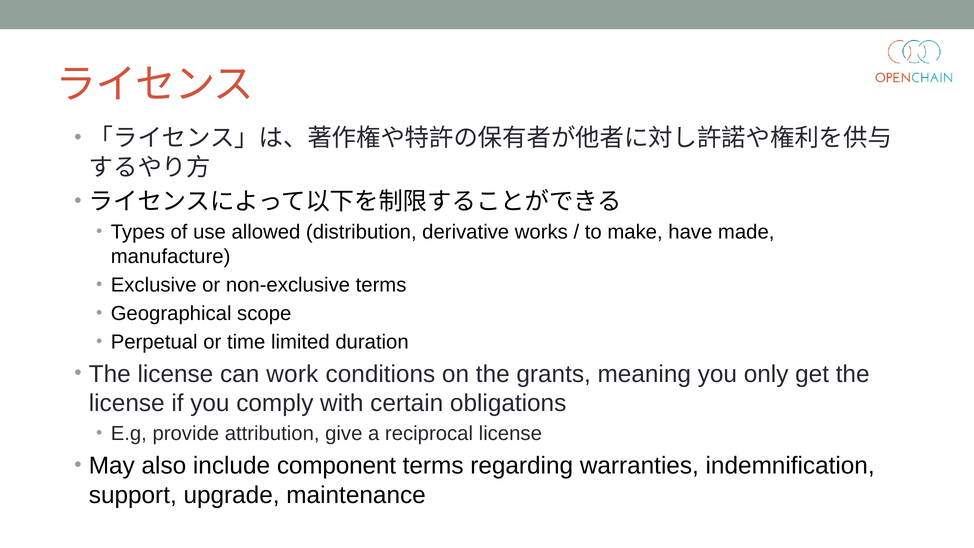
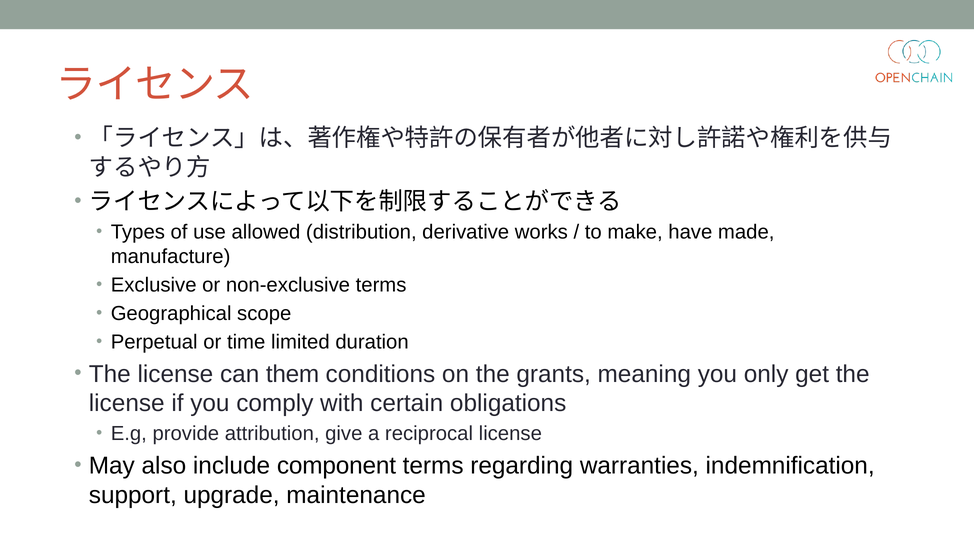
work: work -> them
